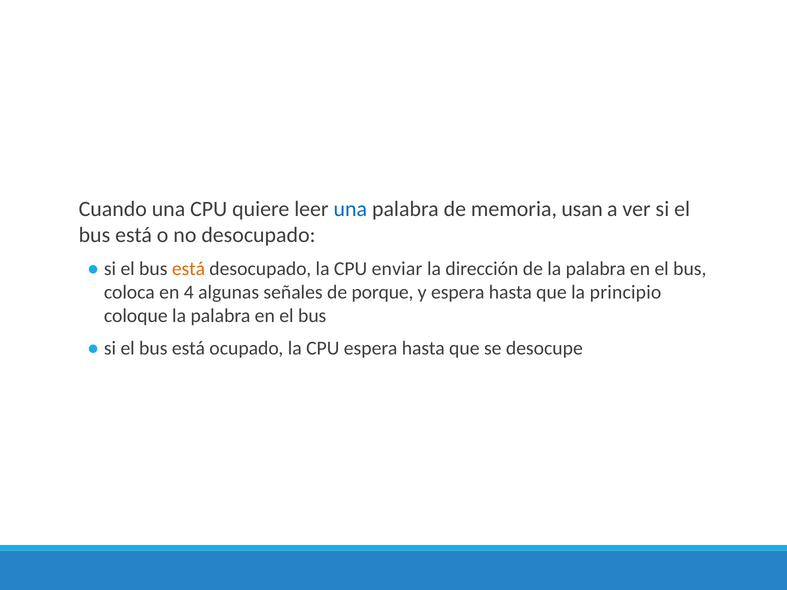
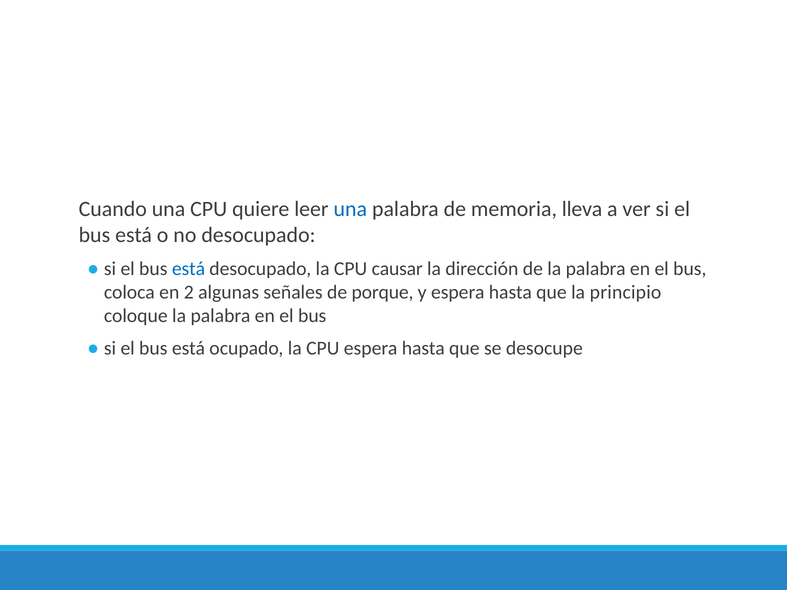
usan: usan -> lleva
está at (189, 269) colour: orange -> blue
enviar: enviar -> causar
4: 4 -> 2
